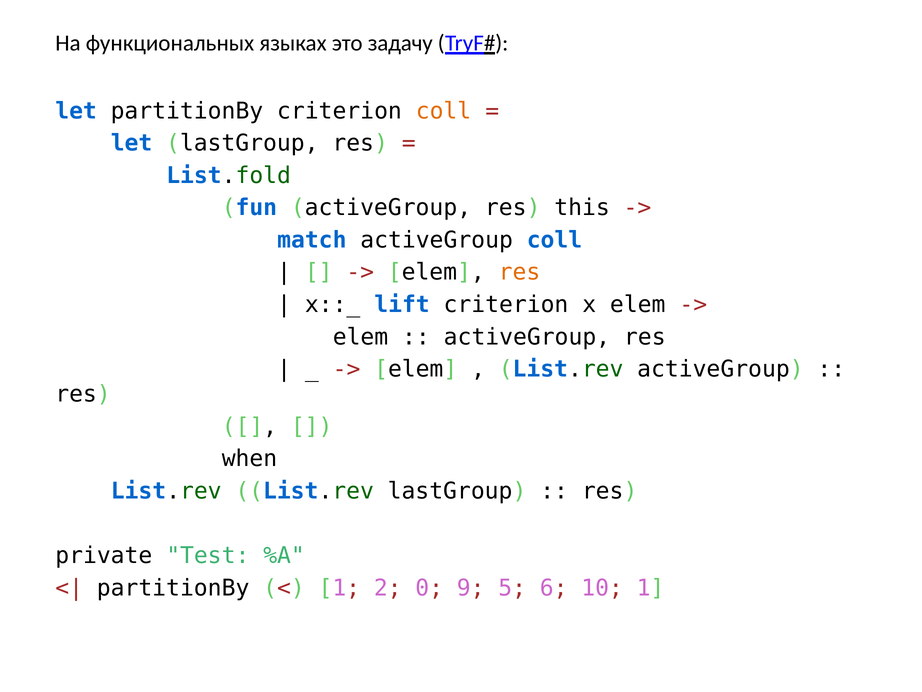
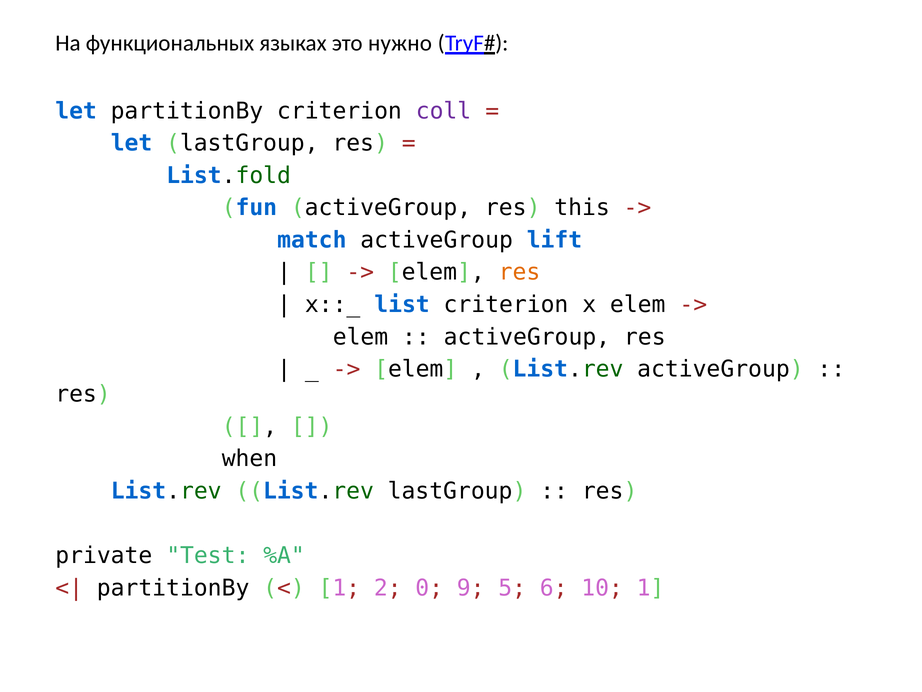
задачу: задачу -> нужно
coll at (443, 111) colour: orange -> purple
activeGroup coll: coll -> lift
lift: lift -> list
